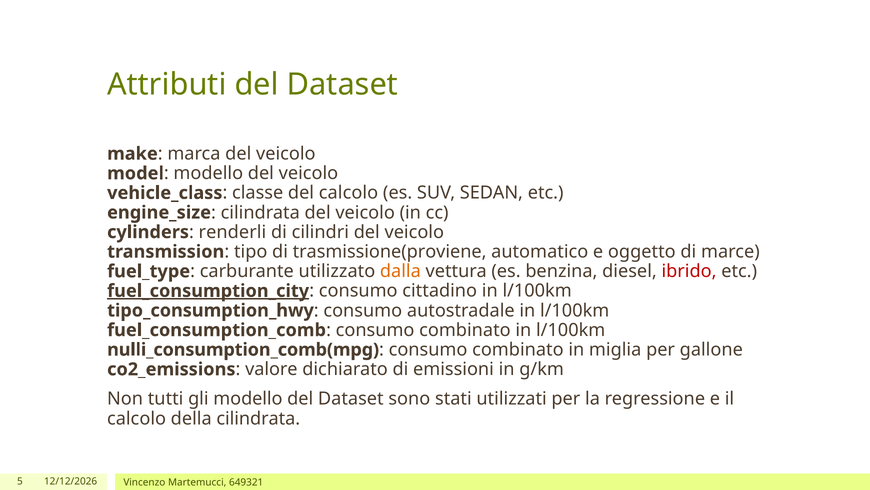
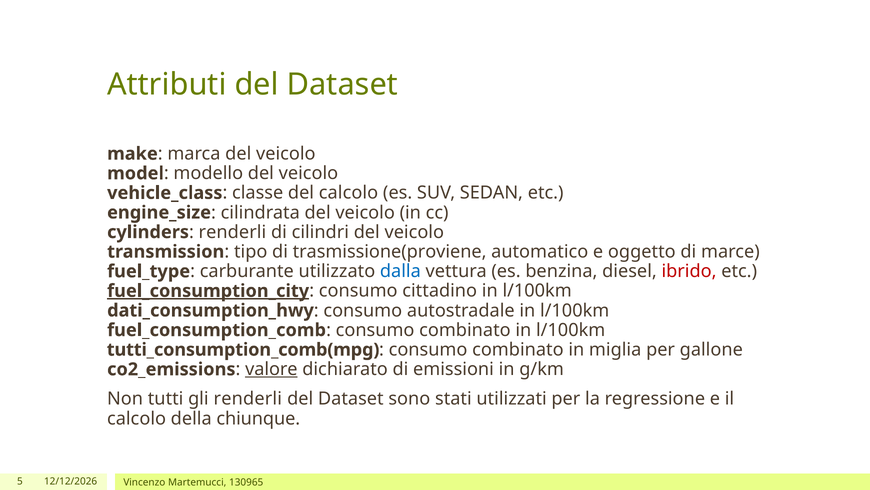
dalla colour: orange -> blue
tipo_consumption_hwy: tipo_consumption_hwy -> dati_consumption_hwy
nulli_consumption_comb(mpg: nulli_consumption_comb(mpg -> tutti_consumption_comb(mpg
valore underline: none -> present
gli modello: modello -> renderli
della cilindrata: cilindrata -> chiunque
649321: 649321 -> 130965
